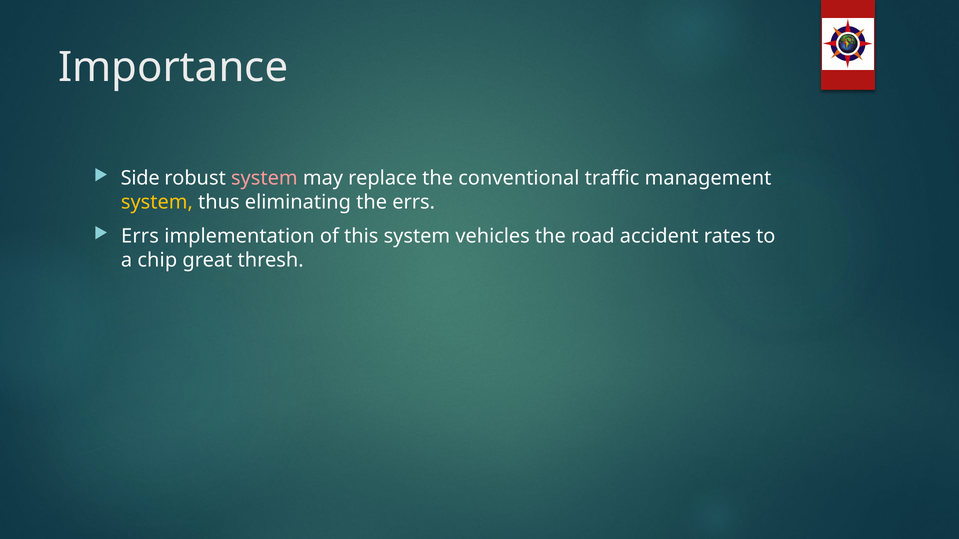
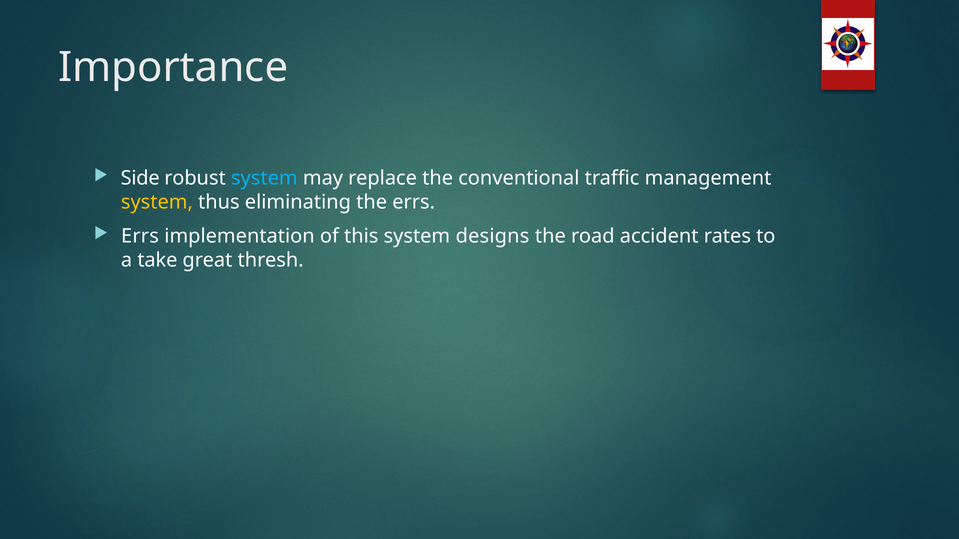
system at (264, 178) colour: pink -> light blue
vehicles: vehicles -> designs
chip: chip -> take
